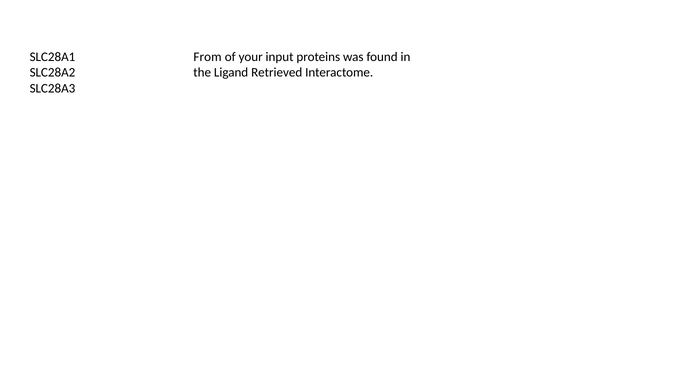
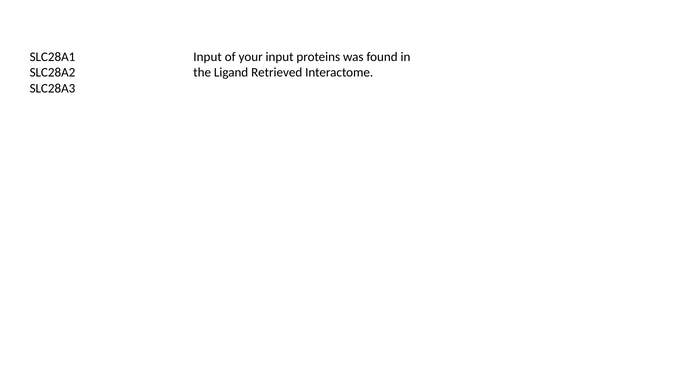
From at (208, 57): From -> Input
